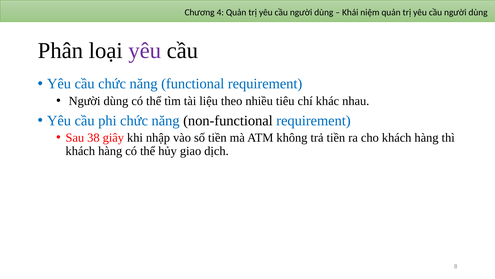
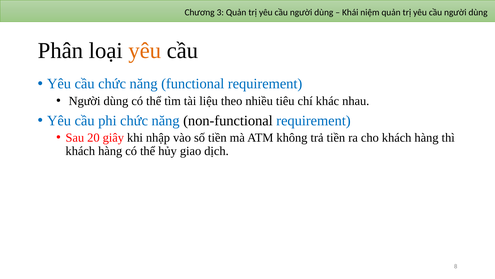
4: 4 -> 3
yêu at (145, 51) colour: purple -> orange
38: 38 -> 20
